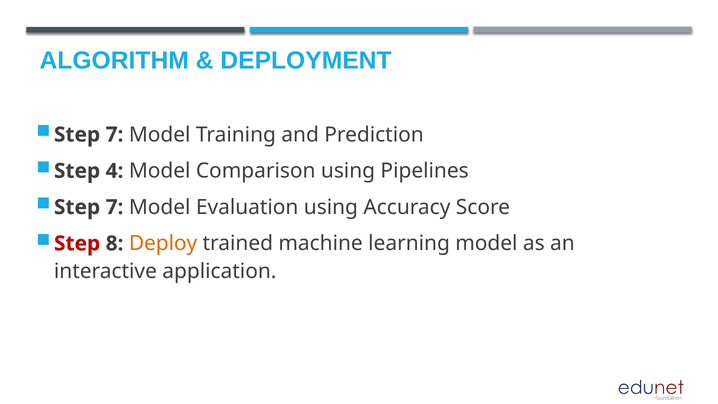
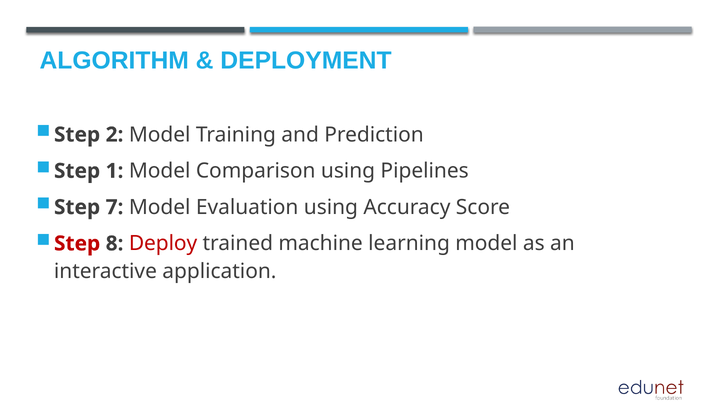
7 at (115, 135): 7 -> 2
4: 4 -> 1
Deploy colour: orange -> red
